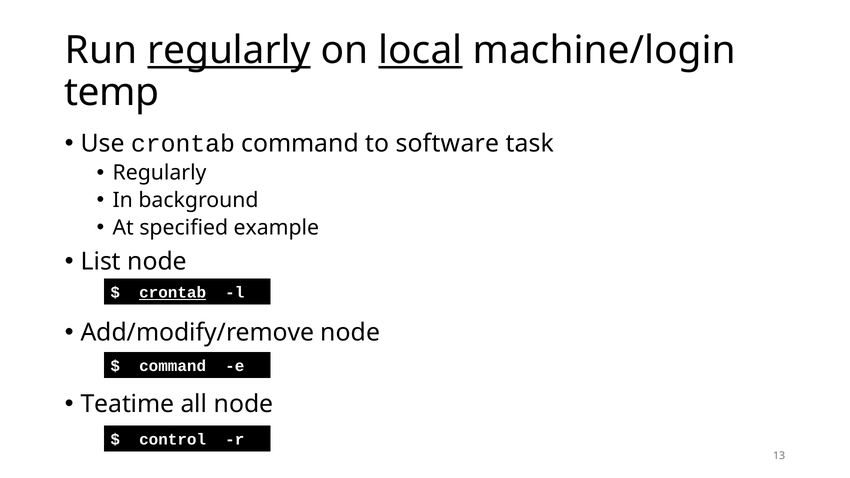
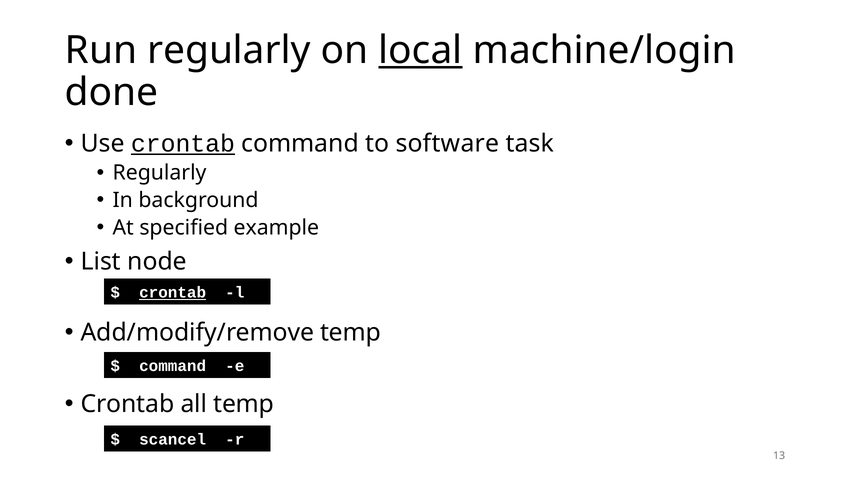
regularly at (229, 50) underline: present -> none
temp: temp -> done
crontab at (183, 144) underline: none -> present
Add/modify/remove node: node -> temp
Teatime at (128, 404): Teatime -> Crontab
all node: node -> temp
control: control -> scancel
